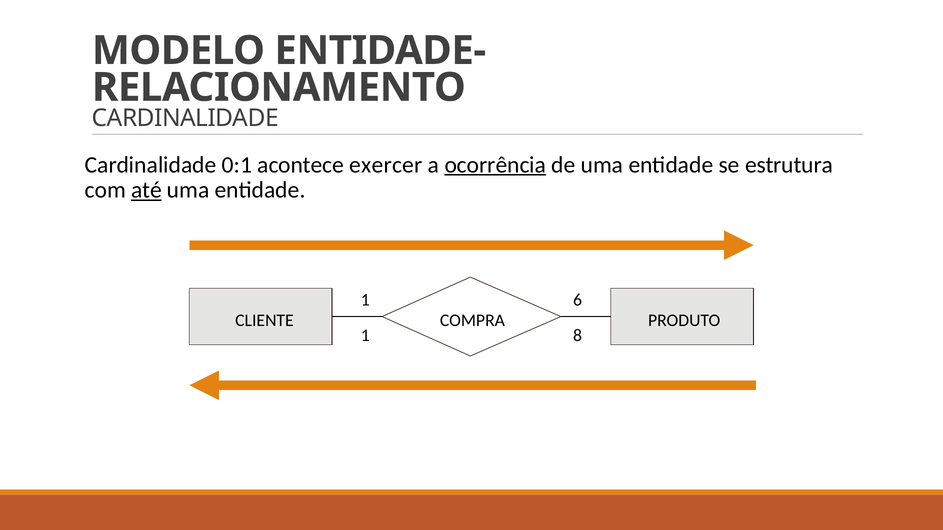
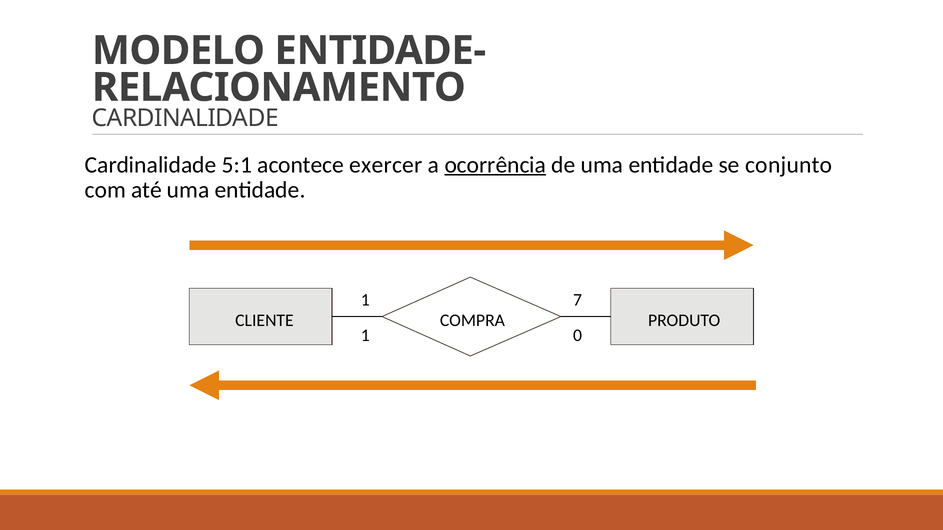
0:1: 0:1 -> 5:1
estrutura: estrutura -> conjunto
até underline: present -> none
6: 6 -> 7
8: 8 -> 0
